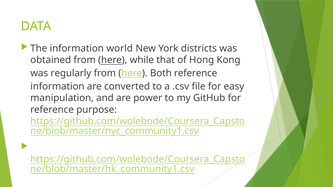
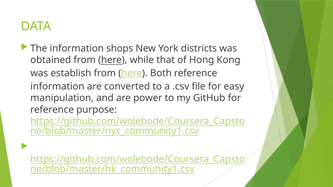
world: world -> shops
regularly: regularly -> establish
